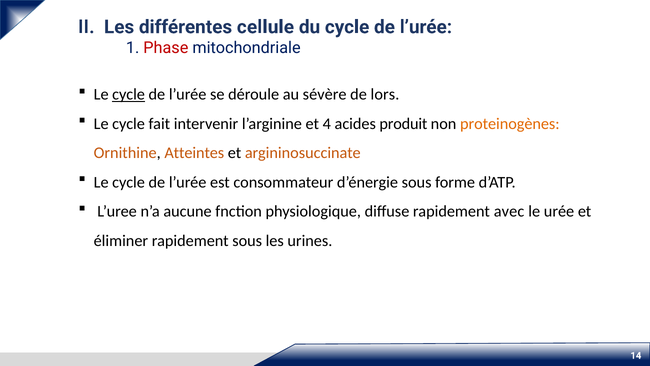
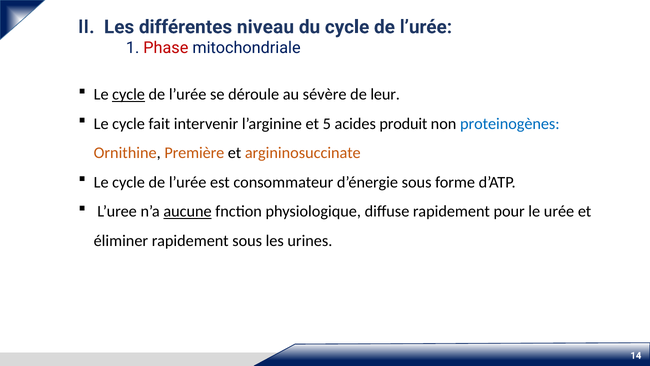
cellule: cellule -> niveau
lors: lors -> leur
4: 4 -> 5
proteinogènes colour: orange -> blue
Atteintes: Atteintes -> Première
aucune underline: none -> present
avec: avec -> pour
